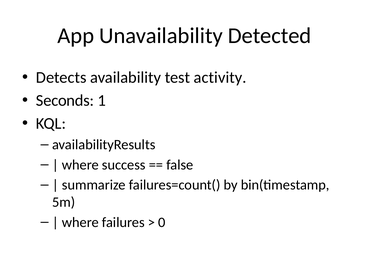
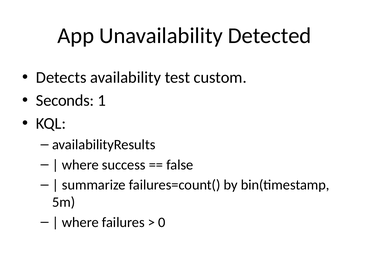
activity: activity -> custom
